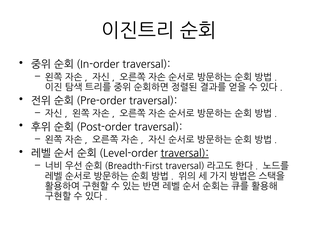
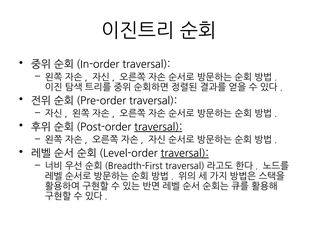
traversal at (158, 127) underline: none -> present
